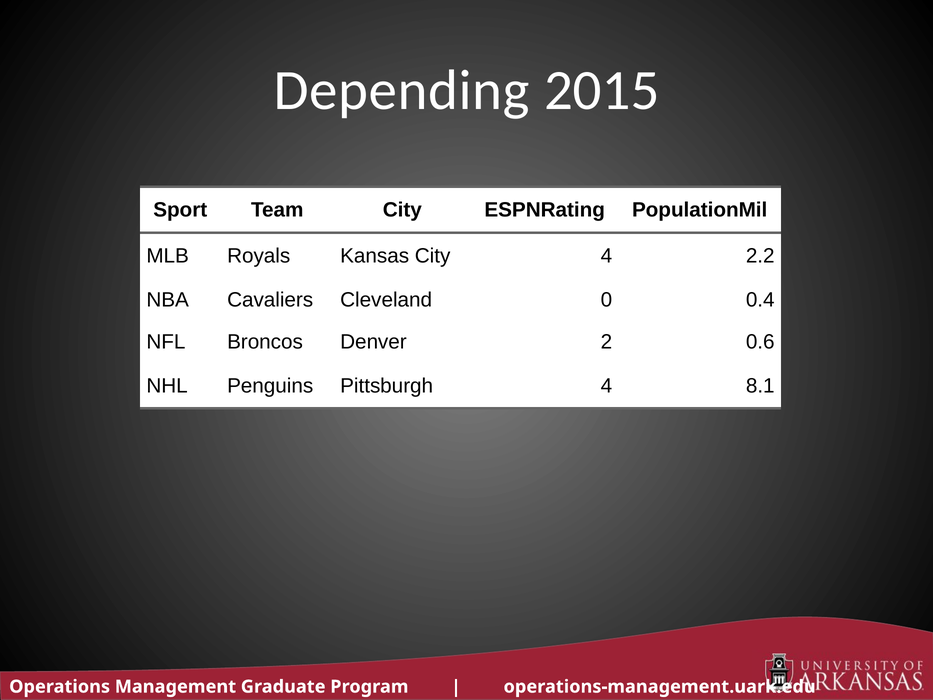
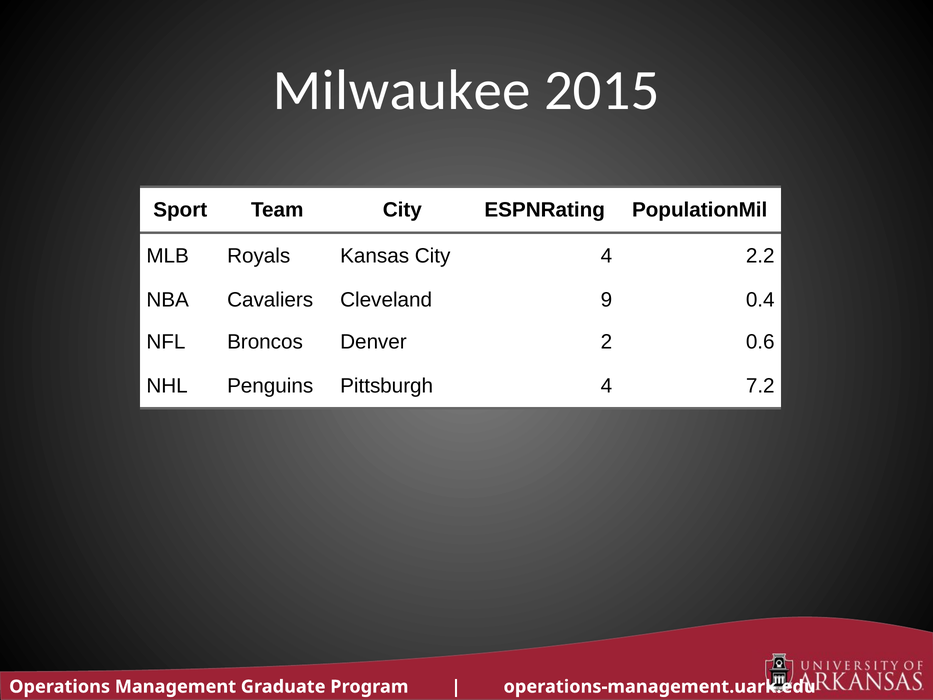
Depending: Depending -> Milwaukee
0: 0 -> 9
8.1: 8.1 -> 7.2
